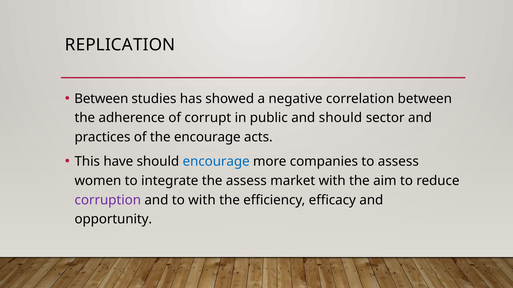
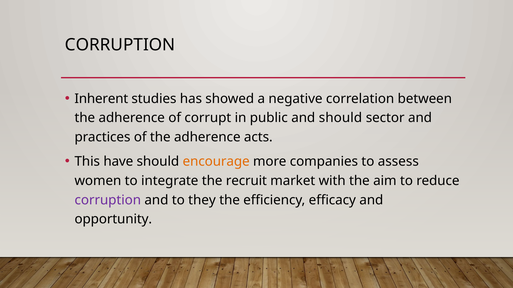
REPLICATION at (120, 45): REPLICATION -> CORRUPTION
Between at (101, 99): Between -> Inherent
of the encourage: encourage -> adherence
encourage at (216, 162) colour: blue -> orange
the assess: assess -> recruit
to with: with -> they
